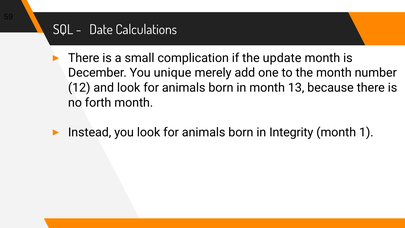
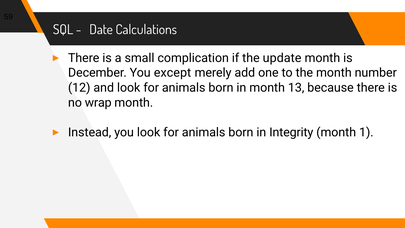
unique: unique -> except
forth: forth -> wrap
